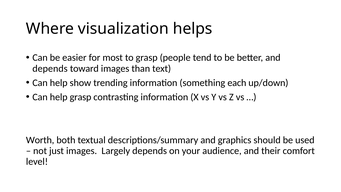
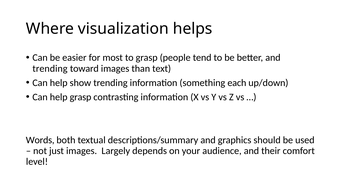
depends at (50, 68): depends -> trending
Worth: Worth -> Words
